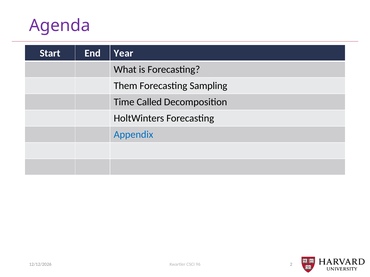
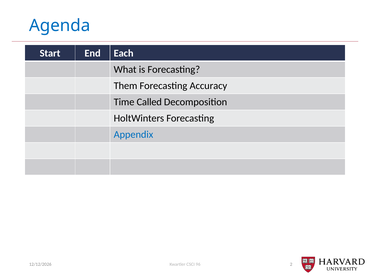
Agenda colour: purple -> blue
Year: Year -> Each
Sampling: Sampling -> Accuracy
